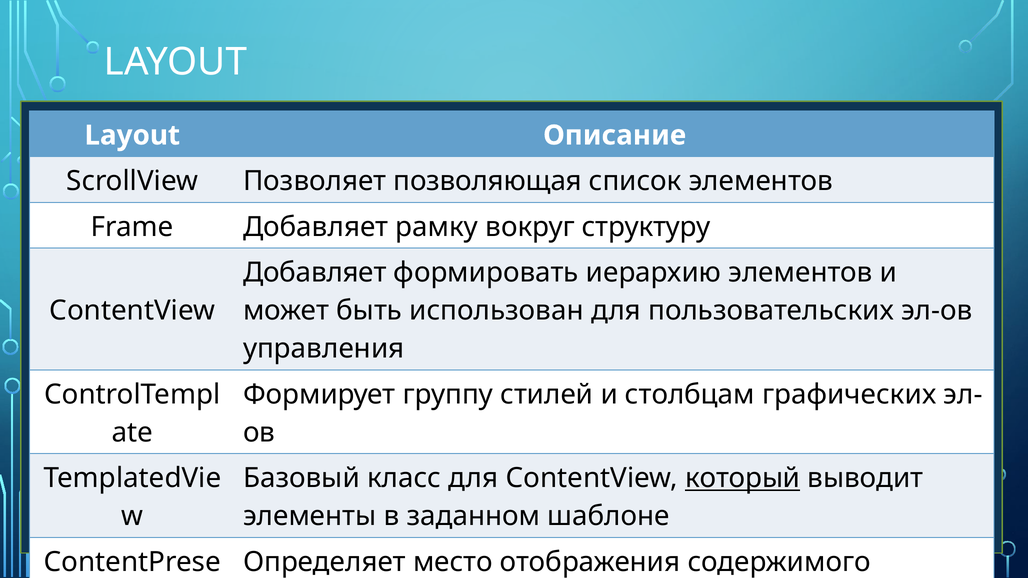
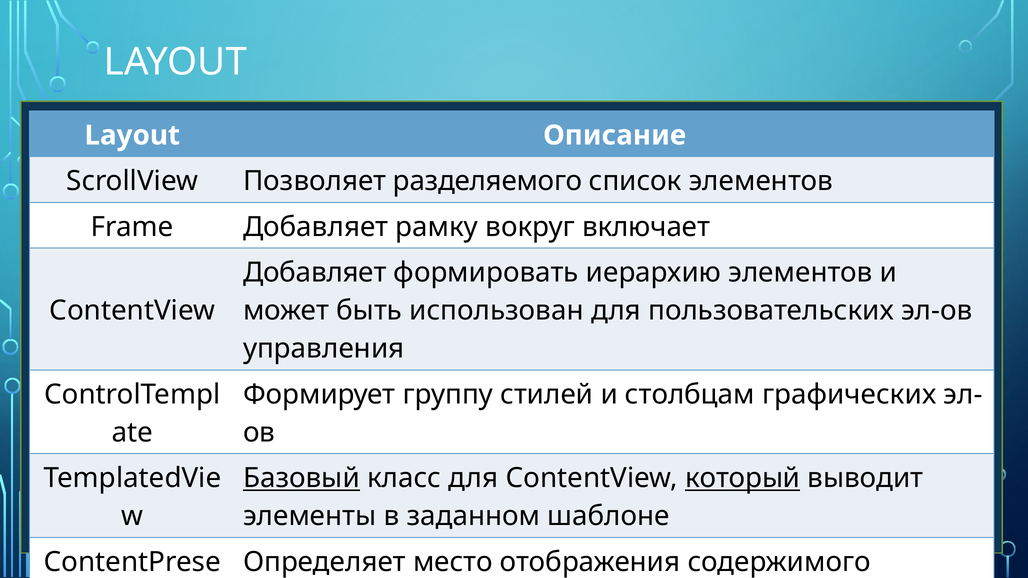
позволяющая: позволяющая -> разделяемого
структуру: структуру -> включает
Базовый underline: none -> present
